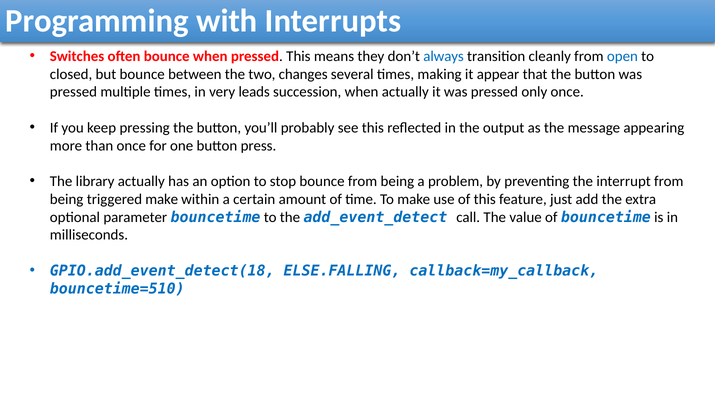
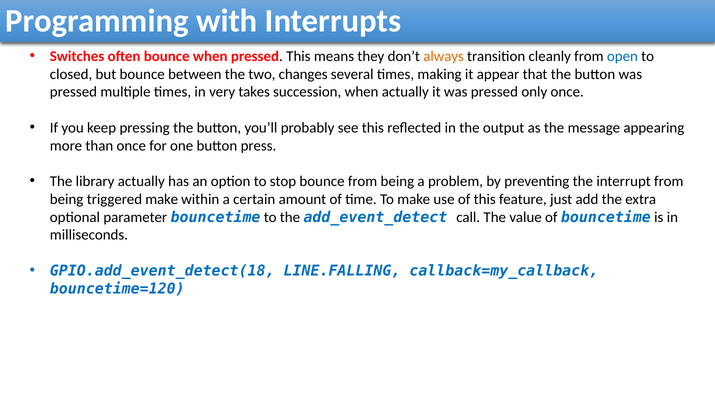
always colour: blue -> orange
leads: leads -> takes
ELSE.FALLING: ELSE.FALLING -> LINE.FALLING
bouncetime=510: bouncetime=510 -> bouncetime=120
